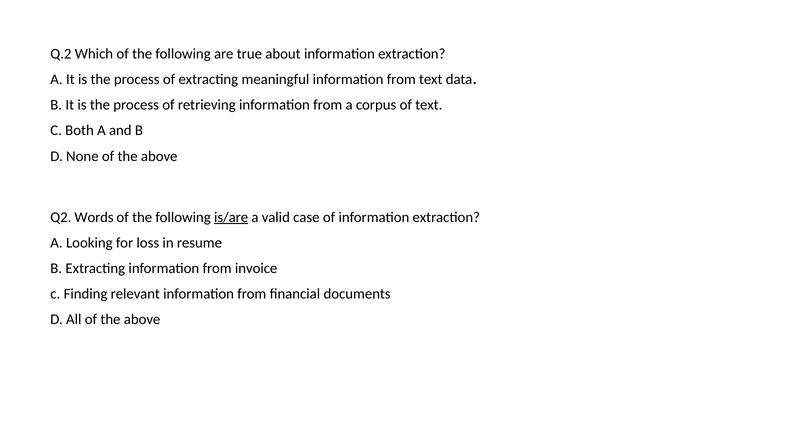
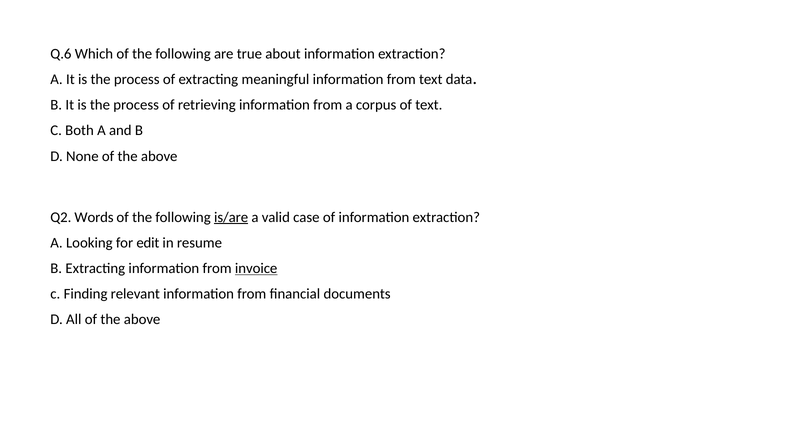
Q.2: Q.2 -> Q.6
loss: loss -> edit
invoice underline: none -> present
